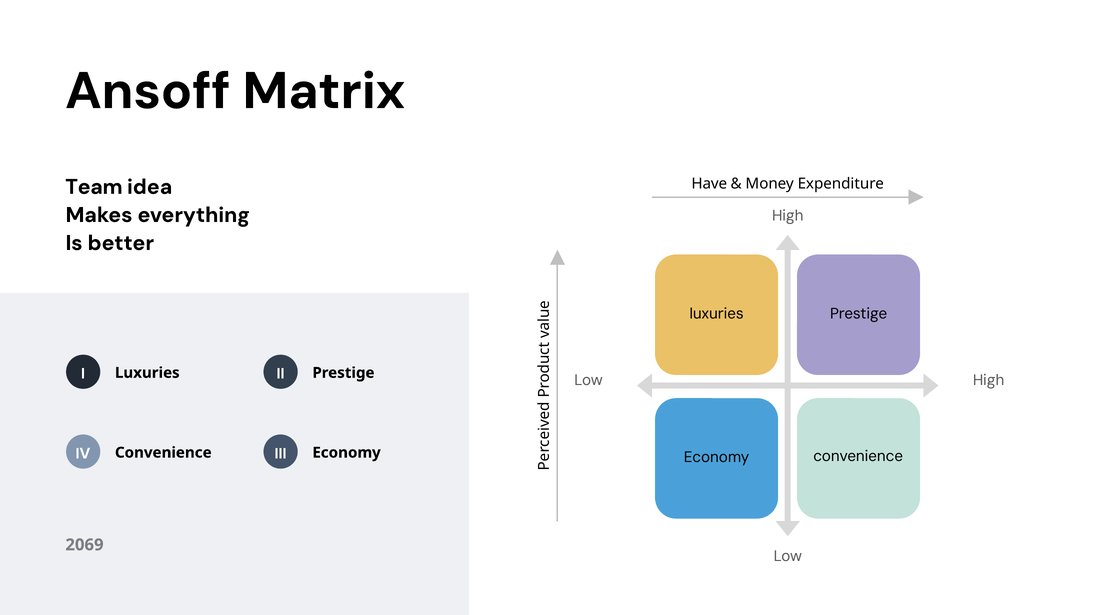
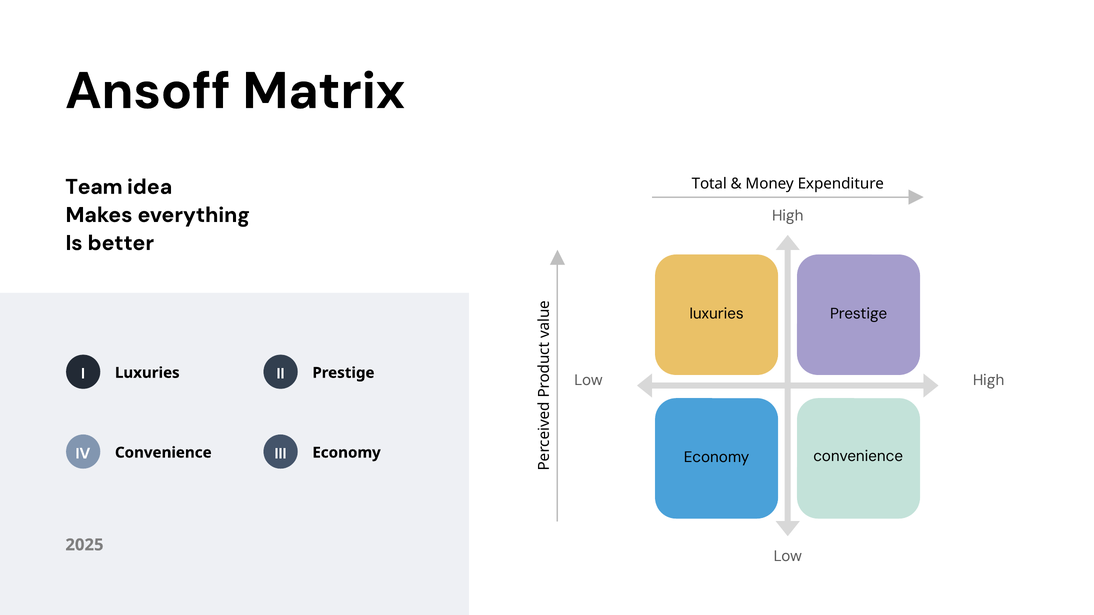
Have: Have -> Total
2069: 2069 -> 2025
